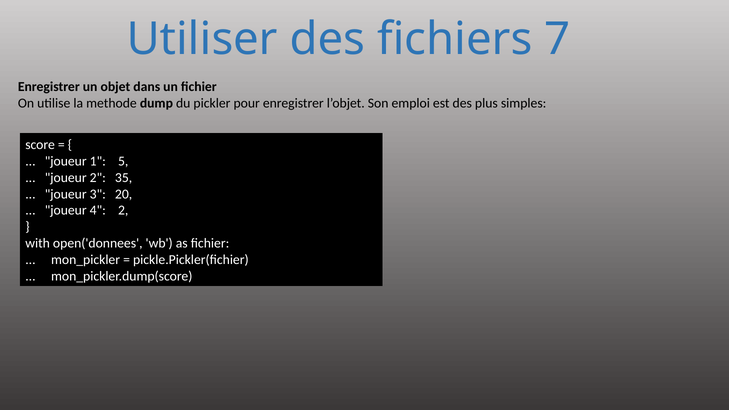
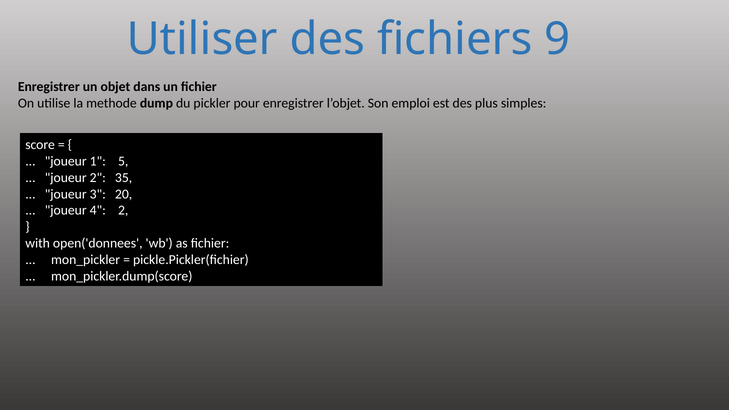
7: 7 -> 9
